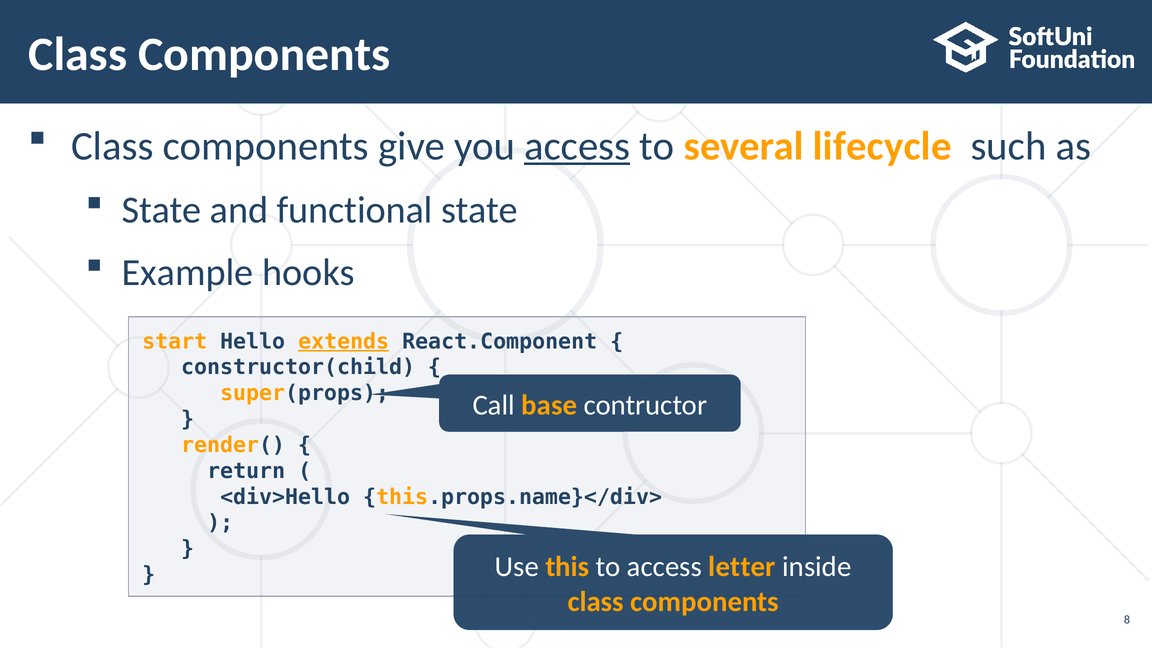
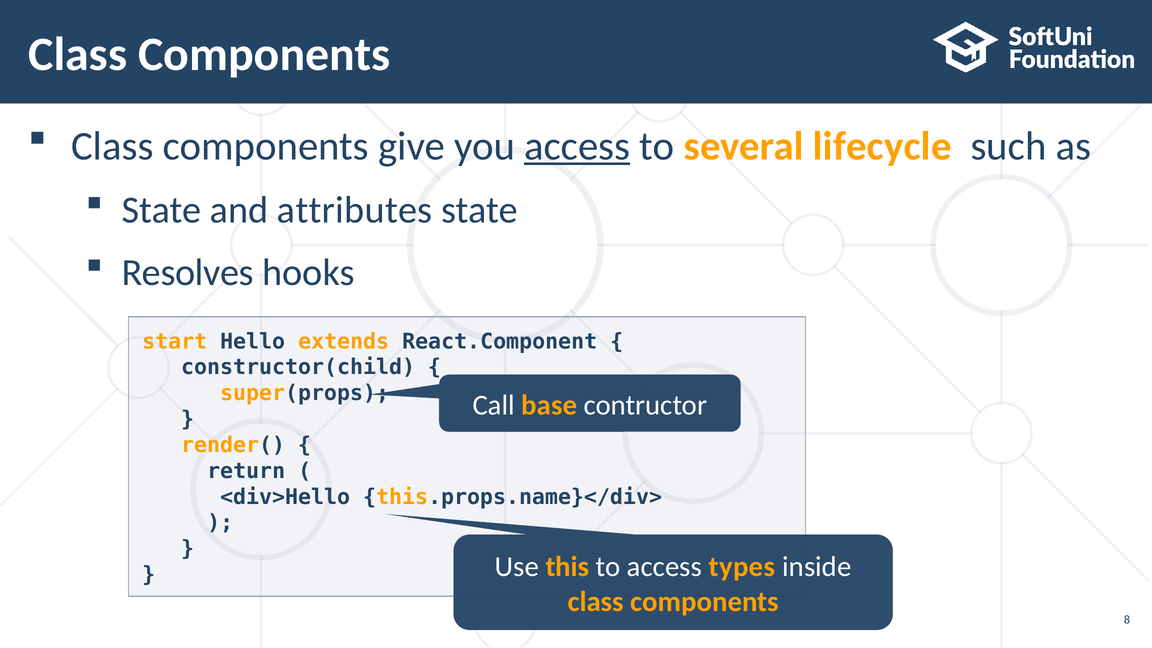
functional: functional -> attributes
Example: Example -> Resolves
extends underline: present -> none
letter: letter -> types
